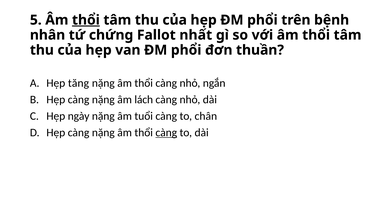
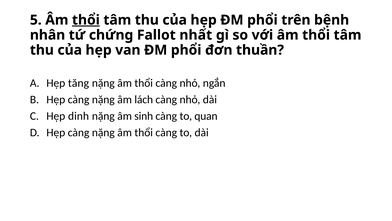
ngày: ngày -> dinh
tuổi: tuổi -> sinh
chân: chân -> quan
càng at (166, 132) underline: present -> none
